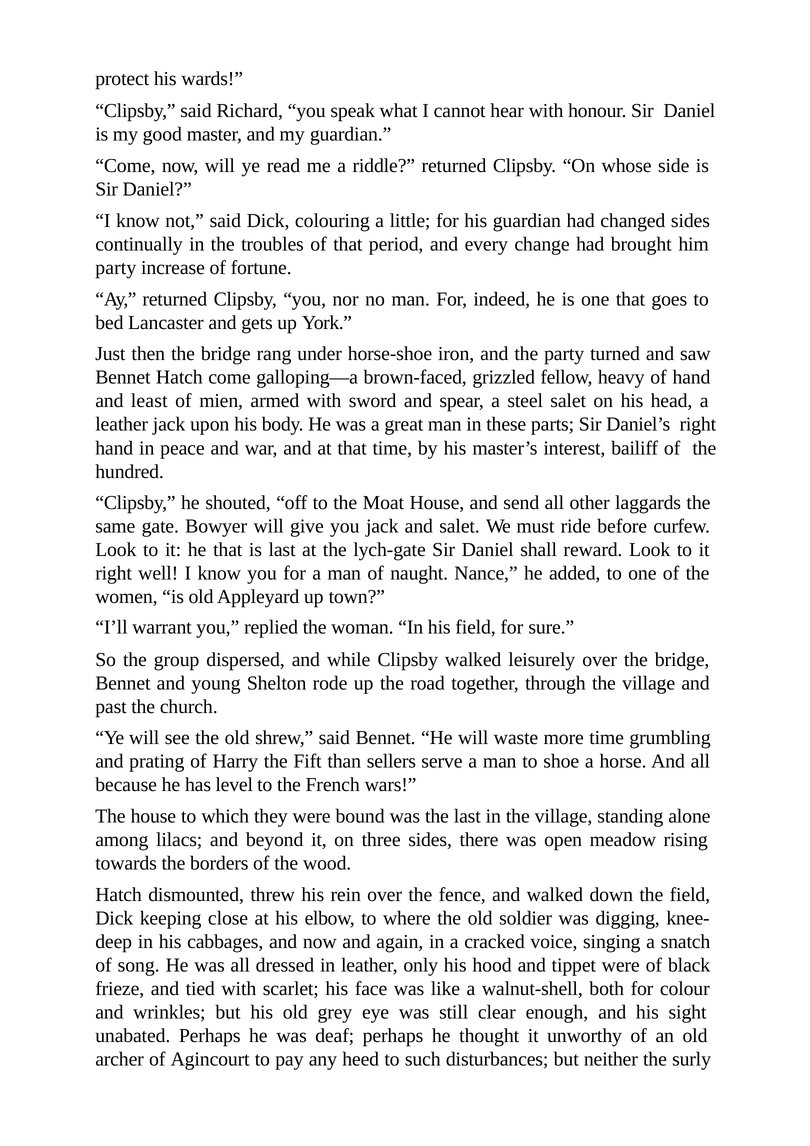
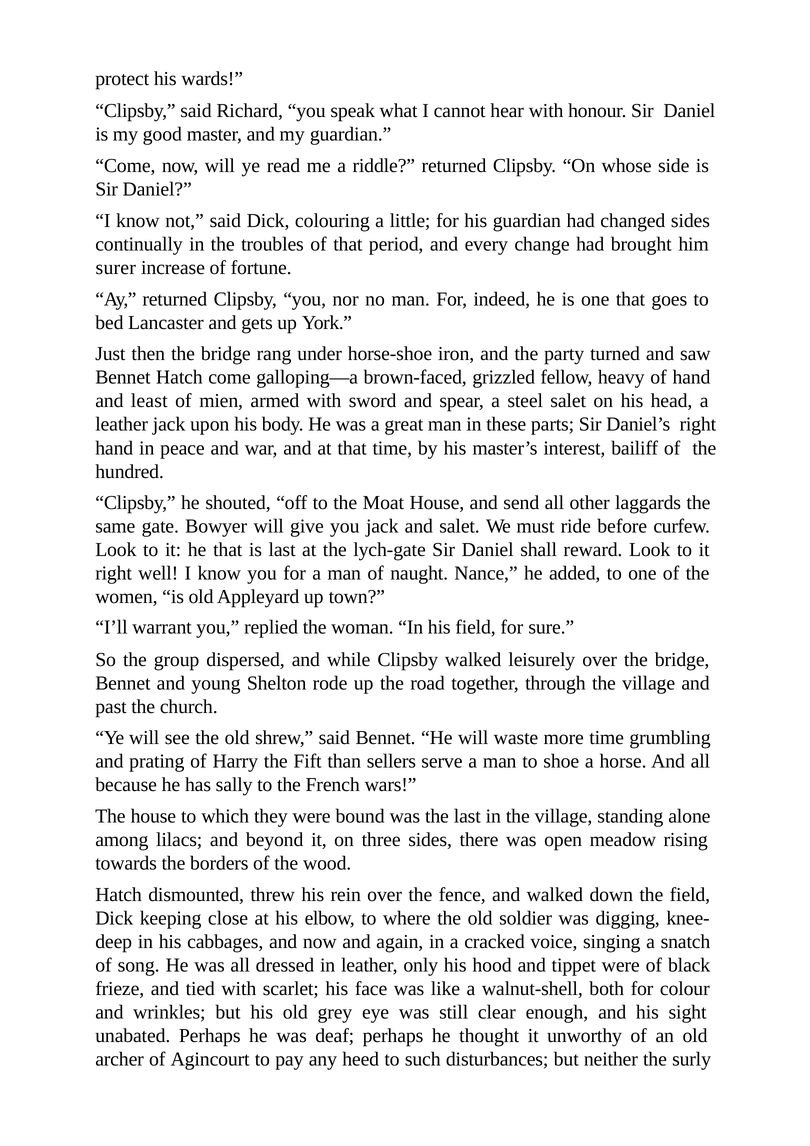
party at (116, 268): party -> surer
level: level -> sally
